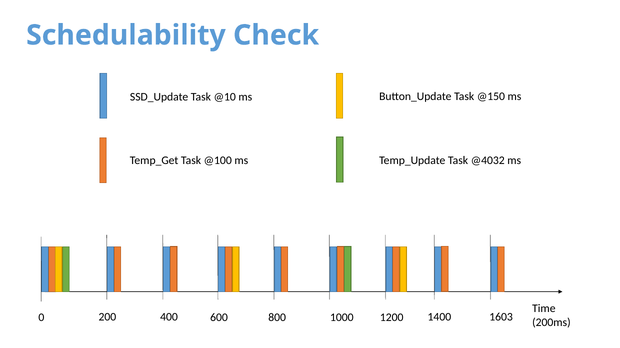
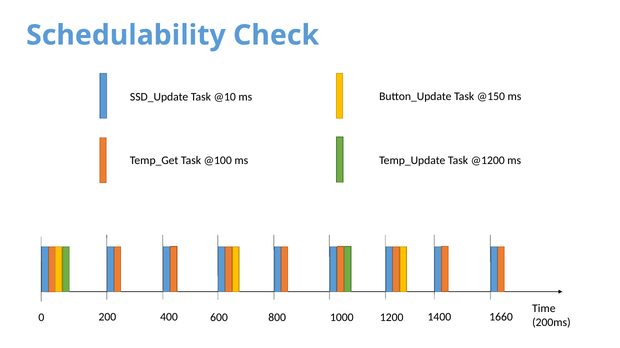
@4032: @4032 -> @1200
1603: 1603 -> 1660
